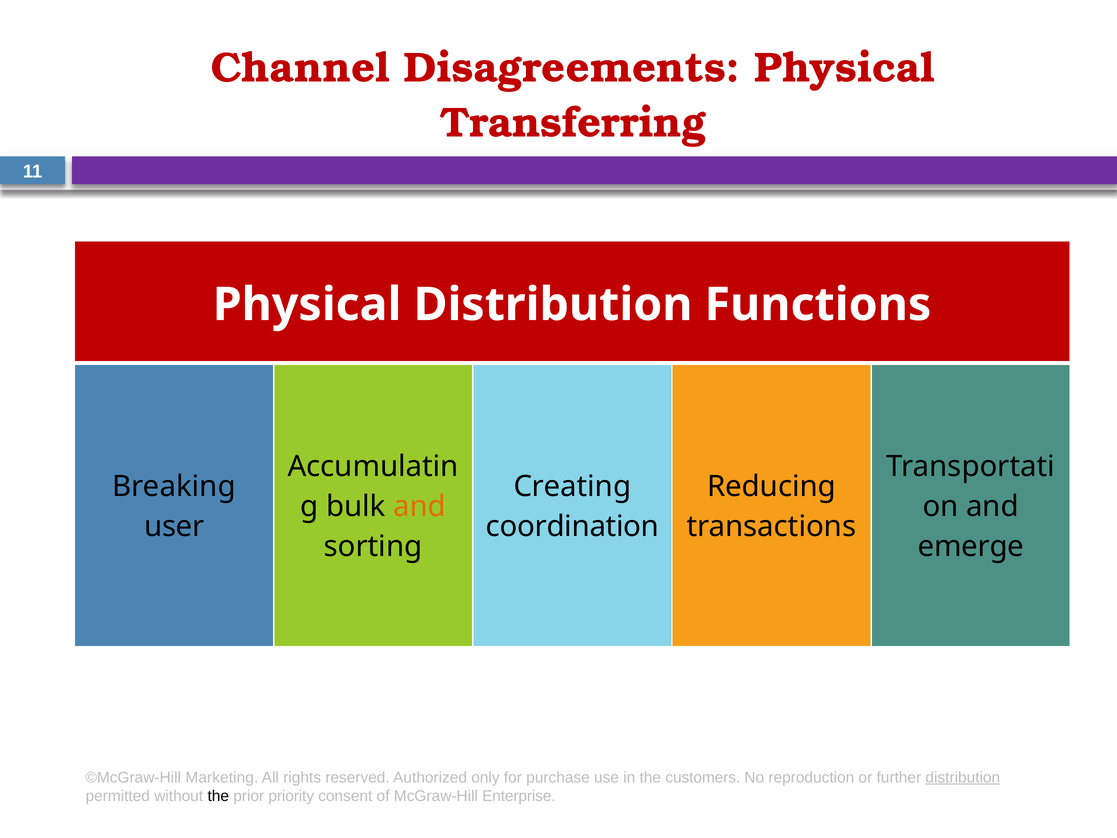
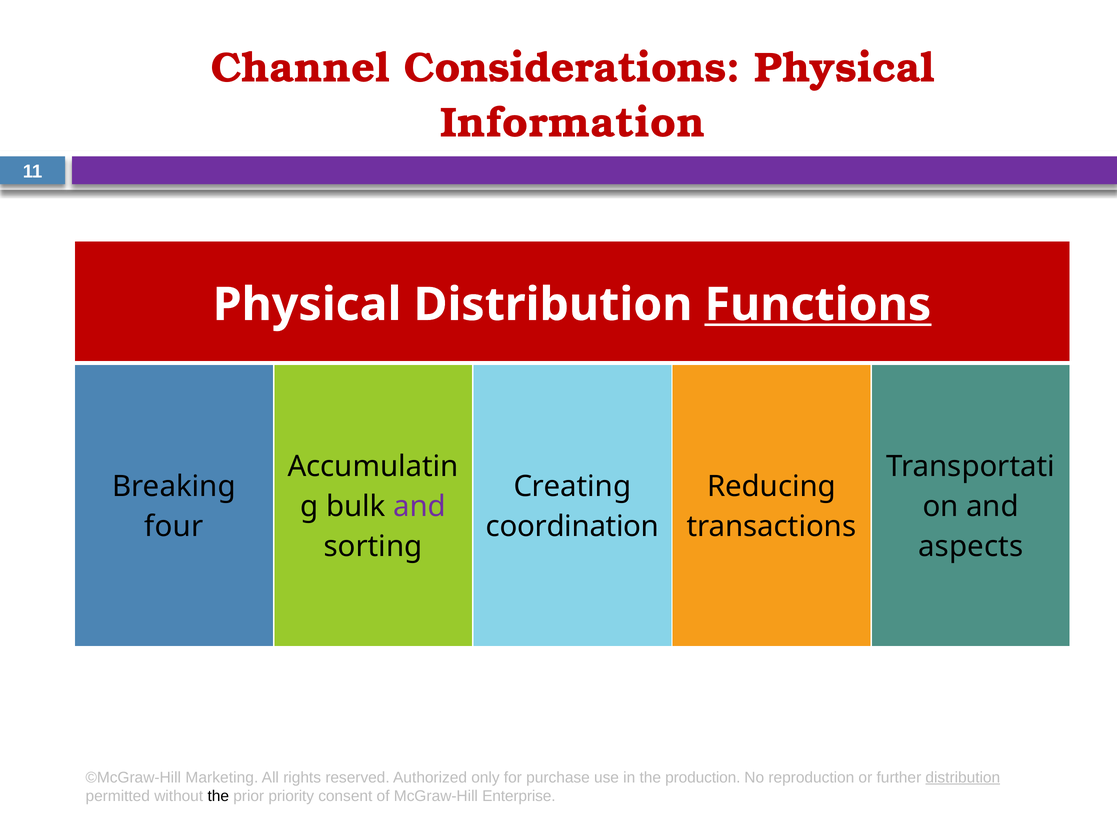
Disagreements: Disagreements -> Considerations
Transferring: Transferring -> Information
Functions underline: none -> present
and at (420, 506) colour: orange -> purple
user: user -> four
emerge: emerge -> aspects
customers: customers -> production
